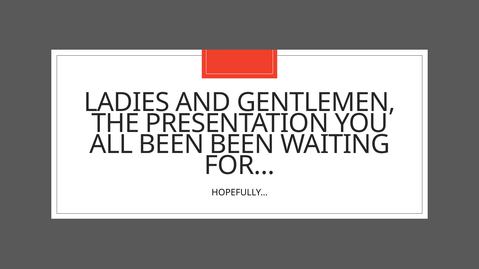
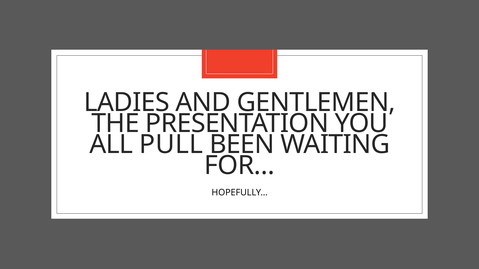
ALL BEEN: BEEN -> PULL
